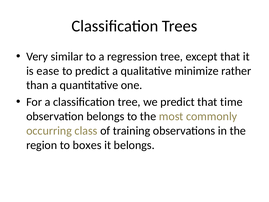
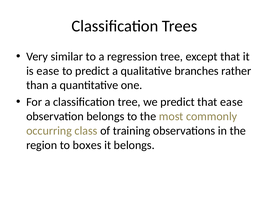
minimize: minimize -> branches
that time: time -> ease
